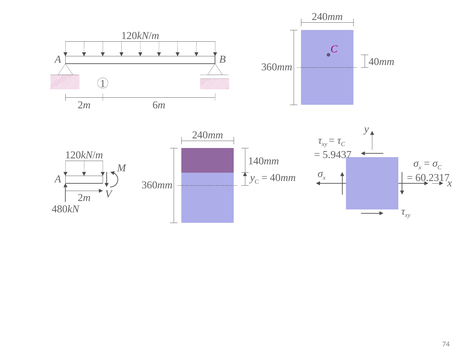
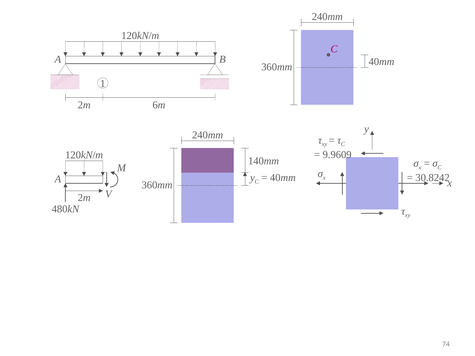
5.9437: 5.9437 -> 9.9609
60.2317: 60.2317 -> 30.8242
